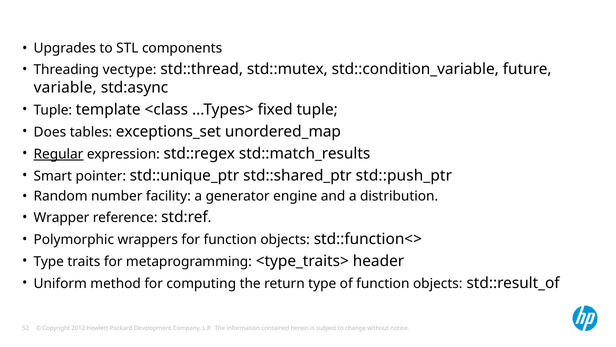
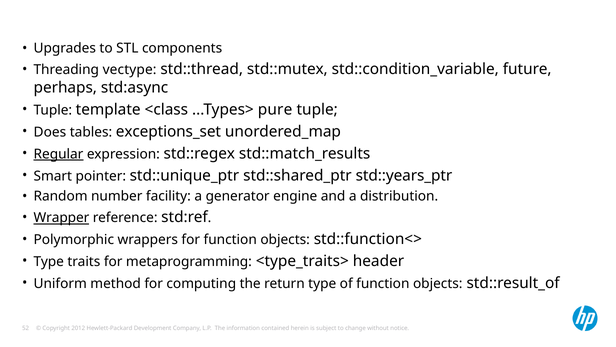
variable: variable -> perhaps
fixed: fixed -> pure
std::push_ptr: std::push_ptr -> std::years_ptr
Wrapper underline: none -> present
